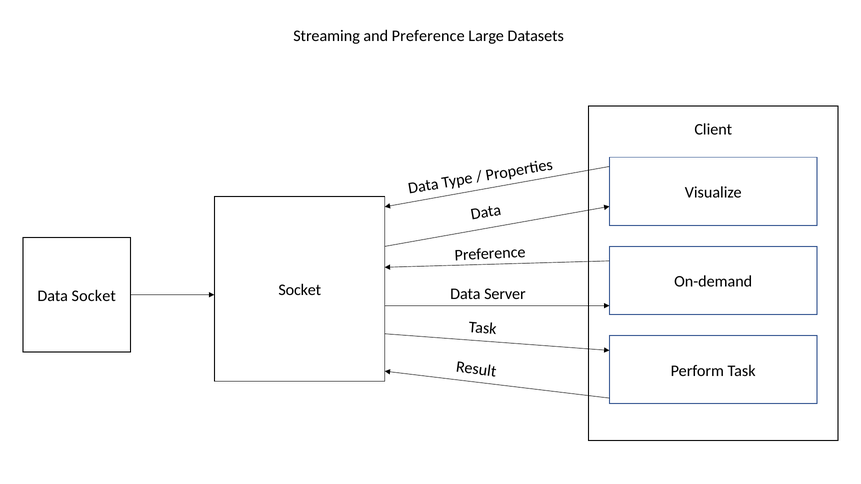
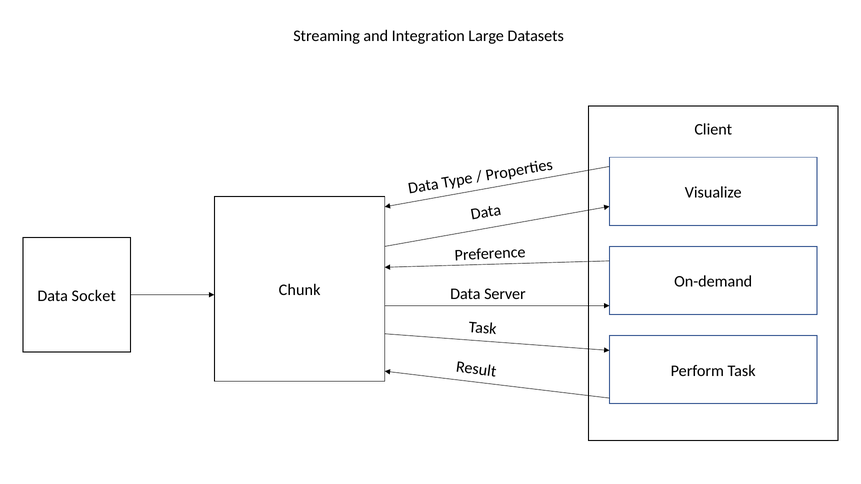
and Preference: Preference -> Integration
Socket at (300, 290): Socket -> Chunk
